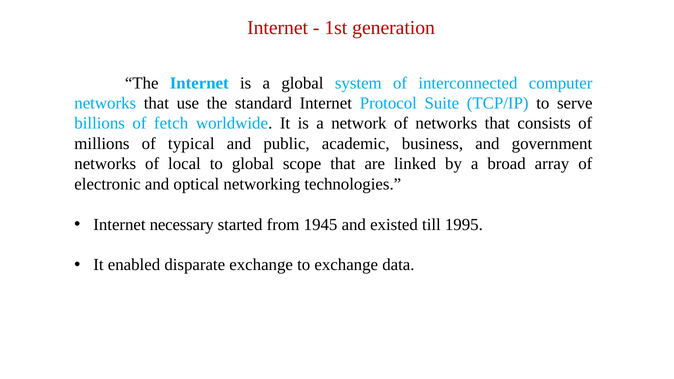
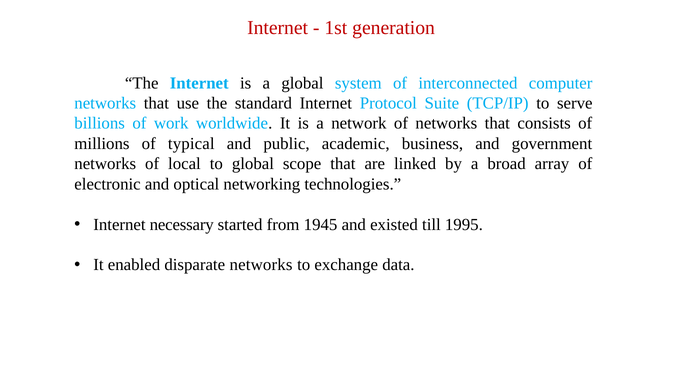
fetch: fetch -> work
disparate exchange: exchange -> networks
